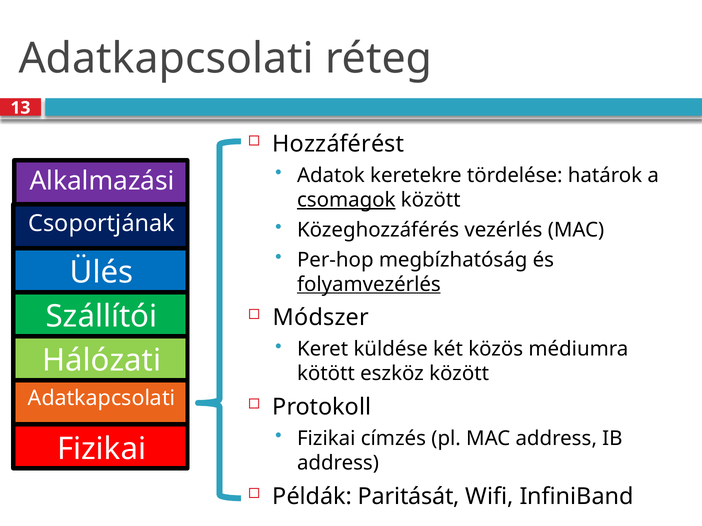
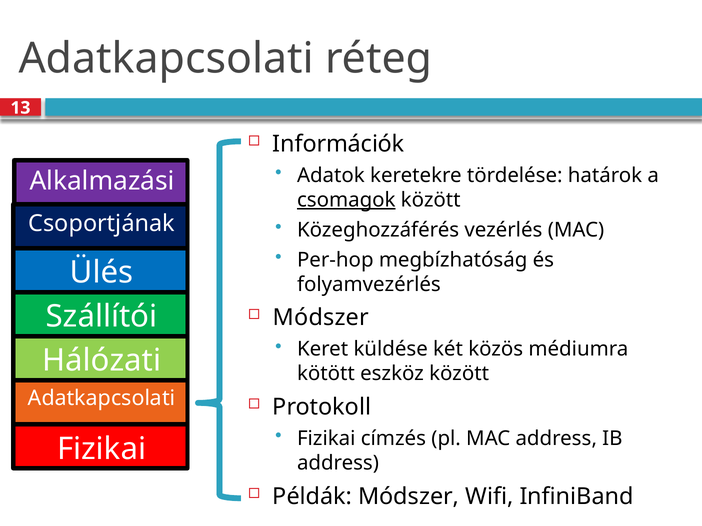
Hozzáférést: Hozzáférést -> Információk
folyamvezérlés underline: present -> none
Példák Paritását: Paritását -> Módszer
